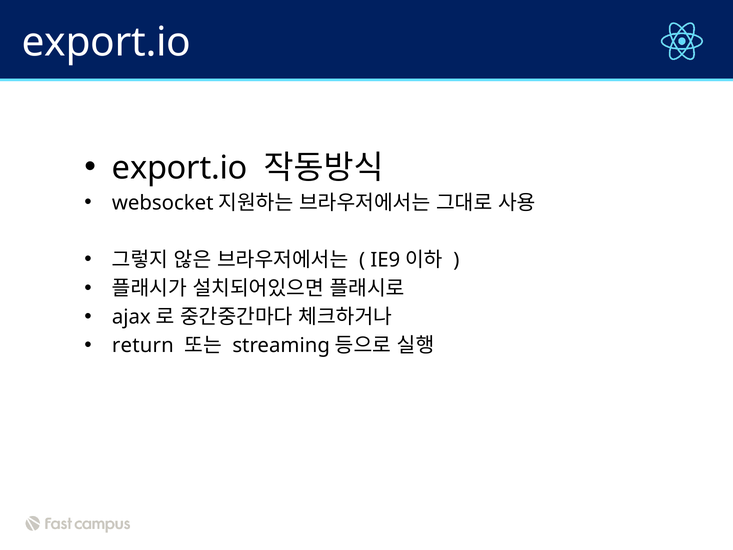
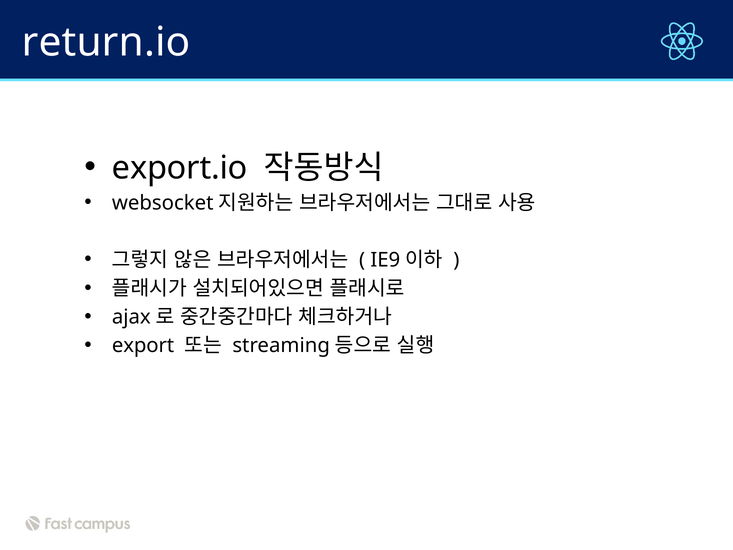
export.io at (106, 42): export.io -> return.io
return: return -> export
